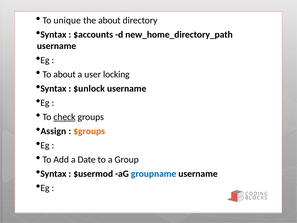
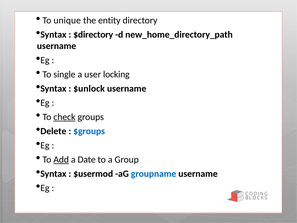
the about: about -> entity
$accounts: $accounts -> $directory
To about: about -> single
Assign: Assign -> Delete
$groups colour: orange -> blue
Add underline: none -> present
